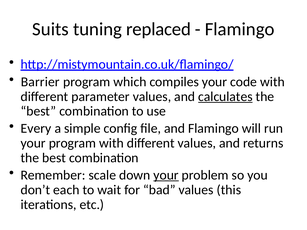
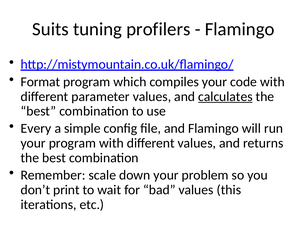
replaced: replaced -> profilers
Barrier: Barrier -> Format
your at (166, 175) underline: present -> none
each: each -> print
